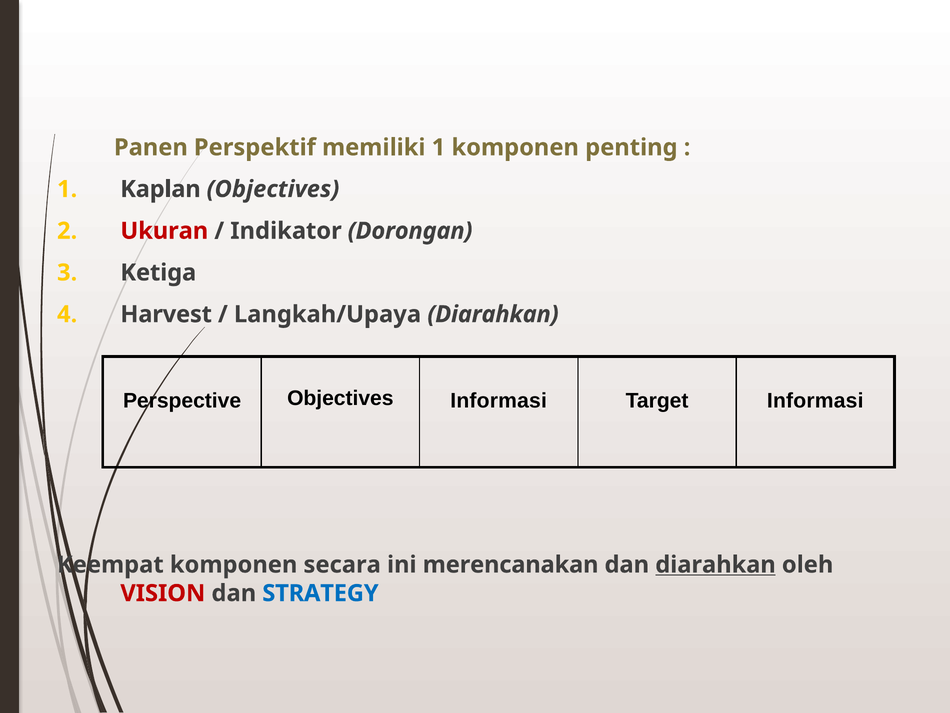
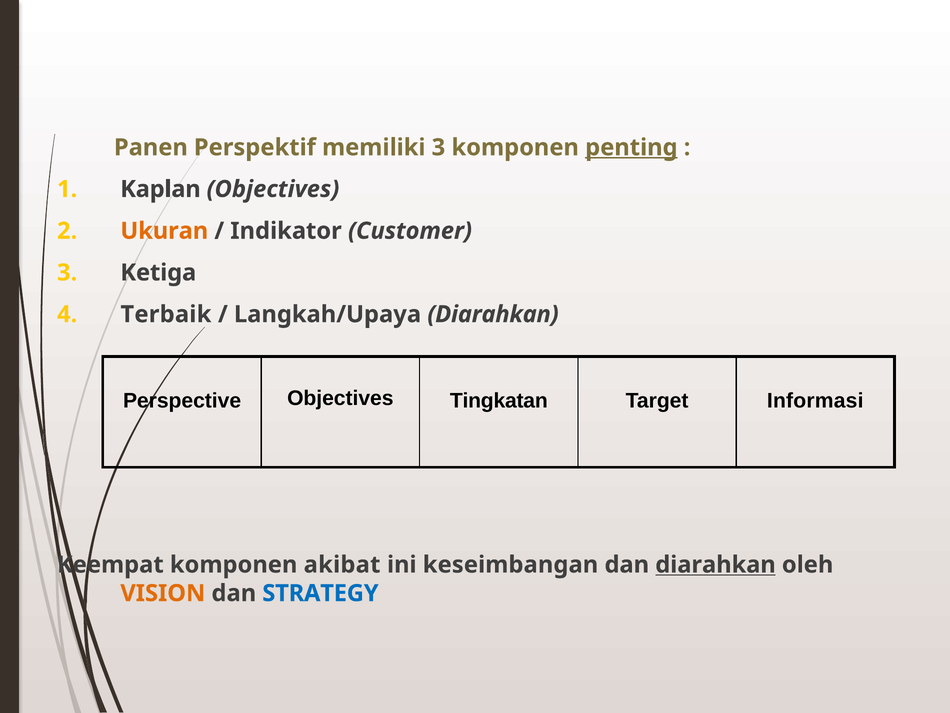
memiliki 1: 1 -> 3
penting underline: none -> present
Ukuran colour: red -> orange
Dorongan: Dorongan -> Customer
Harvest: Harvest -> Terbaik
Objectives Informasi: Informasi -> Tingkatan
secara: secara -> akibat
merencanakan: merencanakan -> keseimbangan
VISION colour: red -> orange
